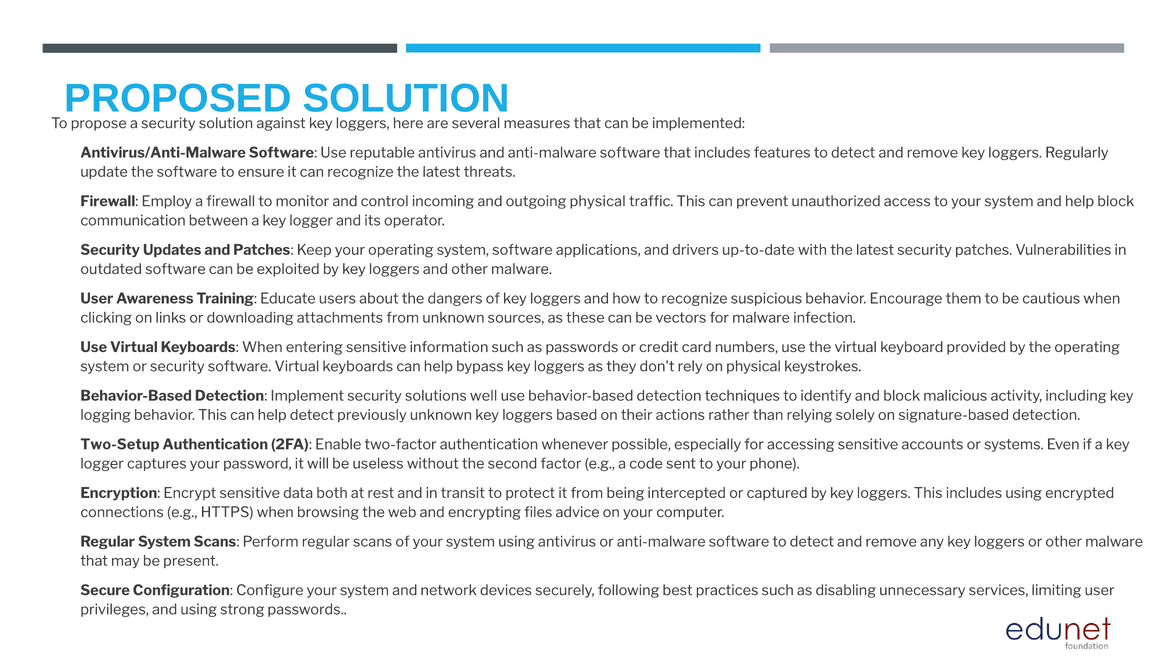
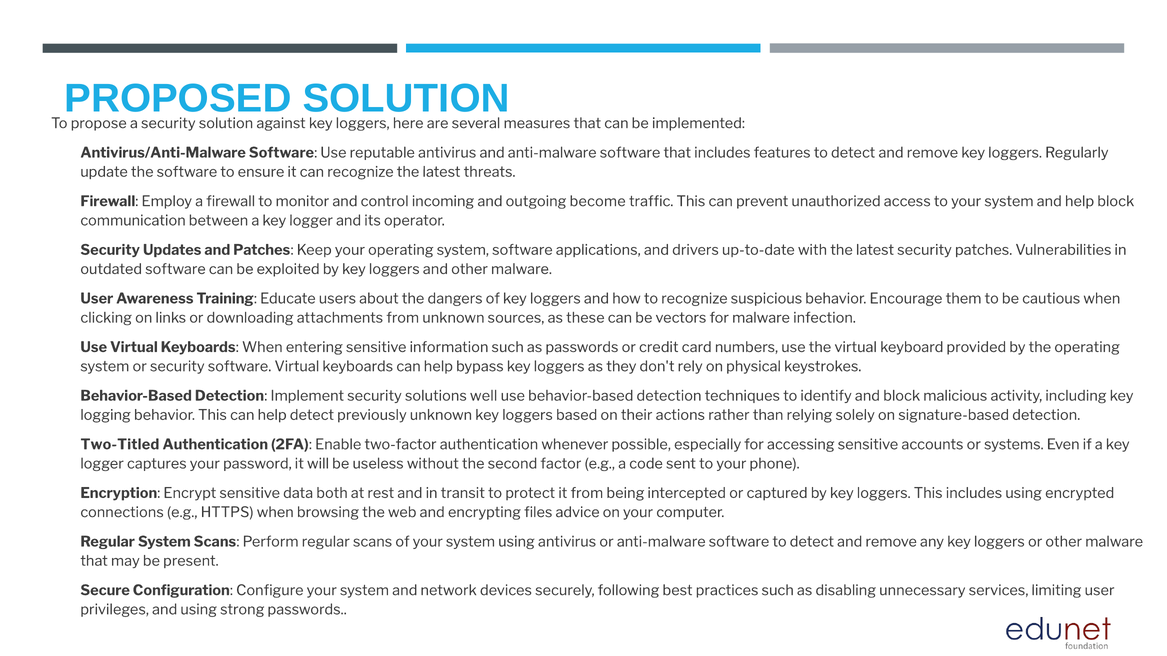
outgoing physical: physical -> become
Two-Setup: Two-Setup -> Two-Titled
